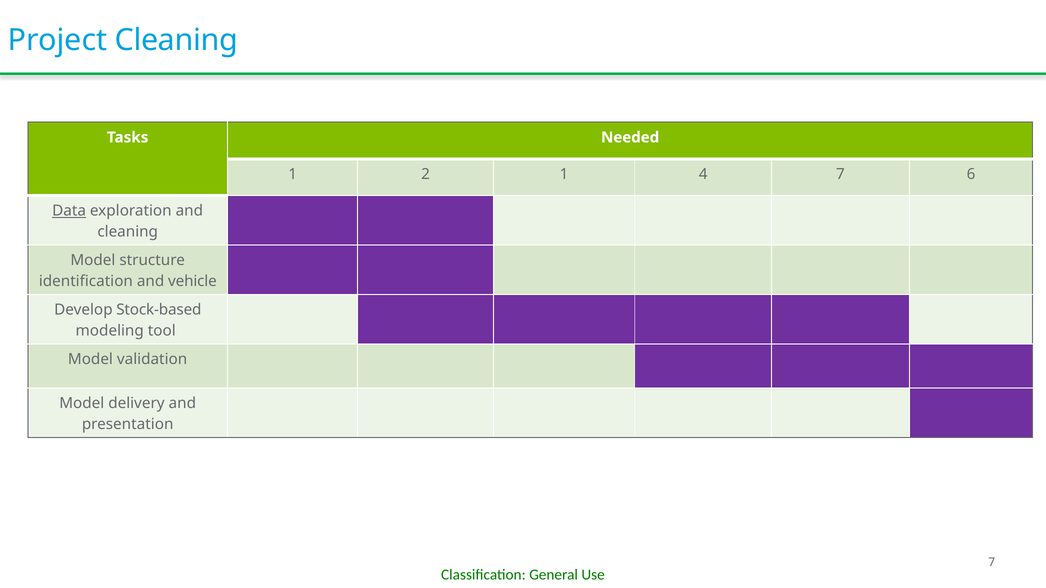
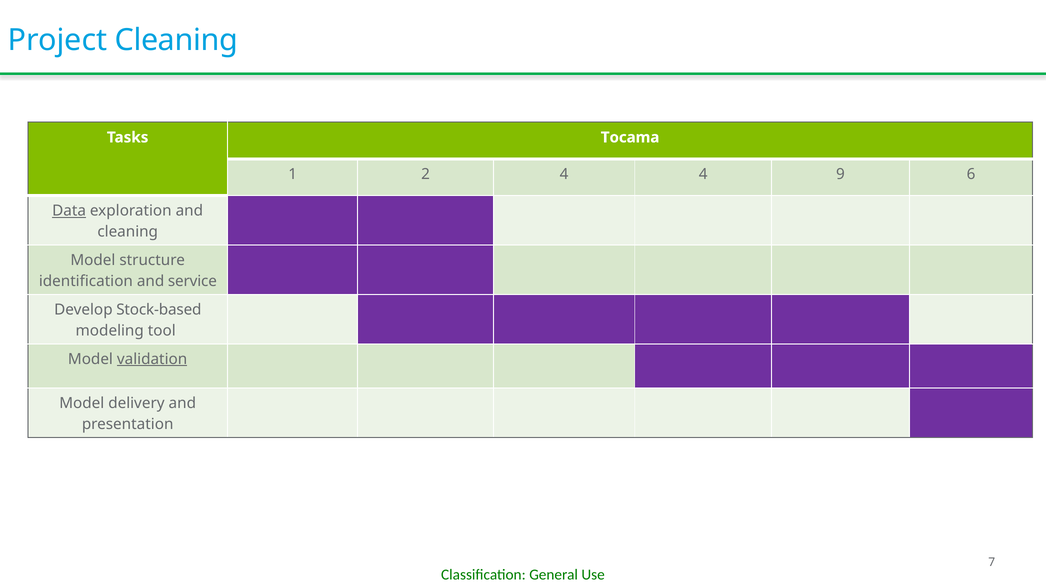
Needed: Needed -> Tocama
2 1: 1 -> 4
4 7: 7 -> 9
vehicle: vehicle -> service
validation underline: none -> present
